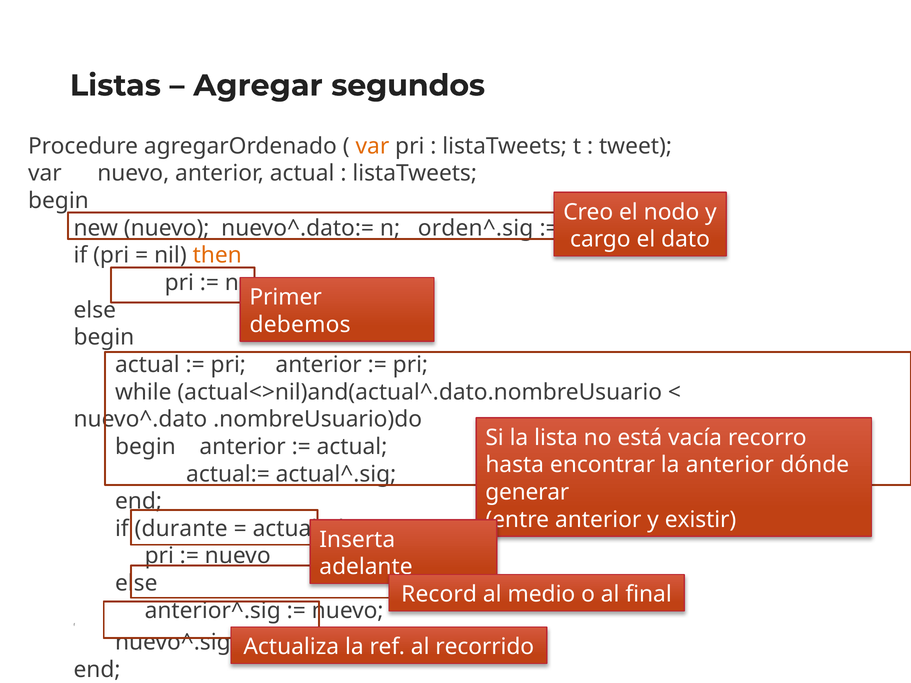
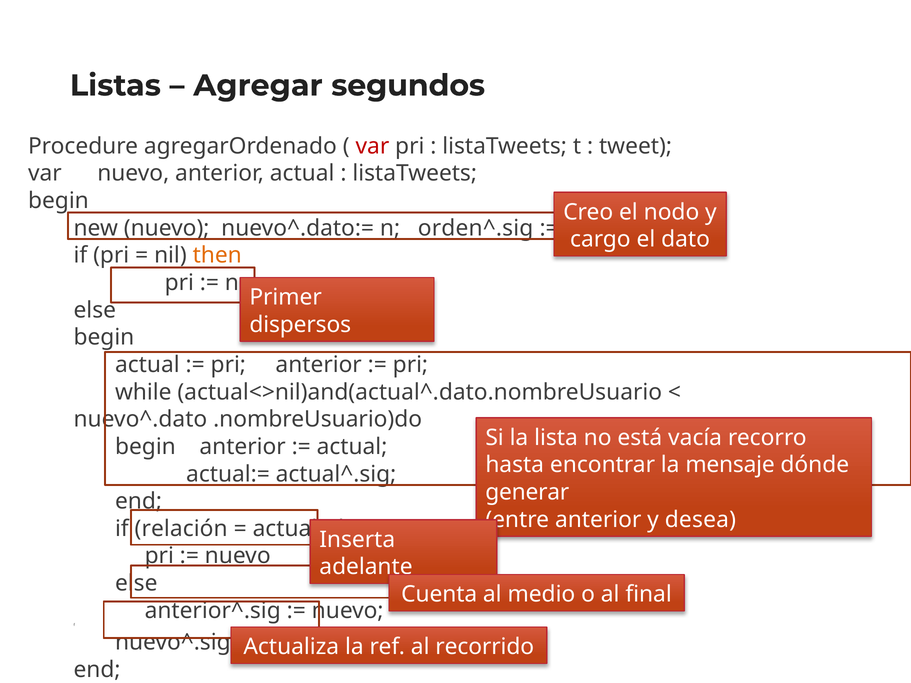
var at (372, 146) colour: orange -> red
debemos: debemos -> dispersos
la anterior: anterior -> mensaje
existir: existir -> desea
durante: durante -> relación
Record: Record -> Cuenta
